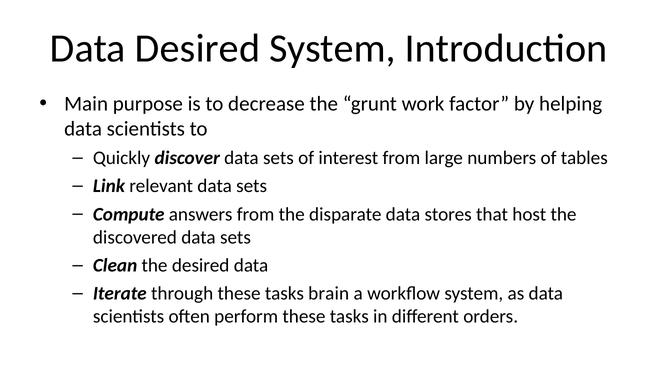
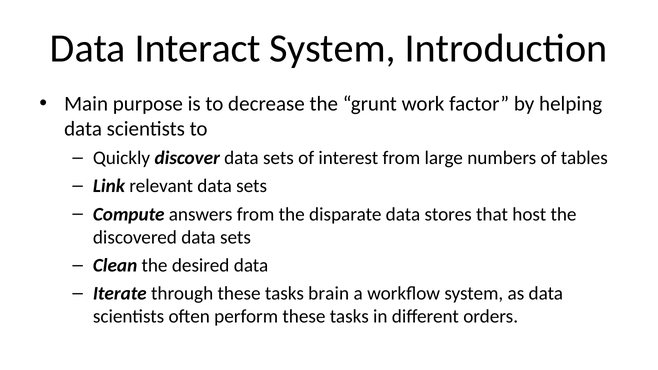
Data Desired: Desired -> Interact
